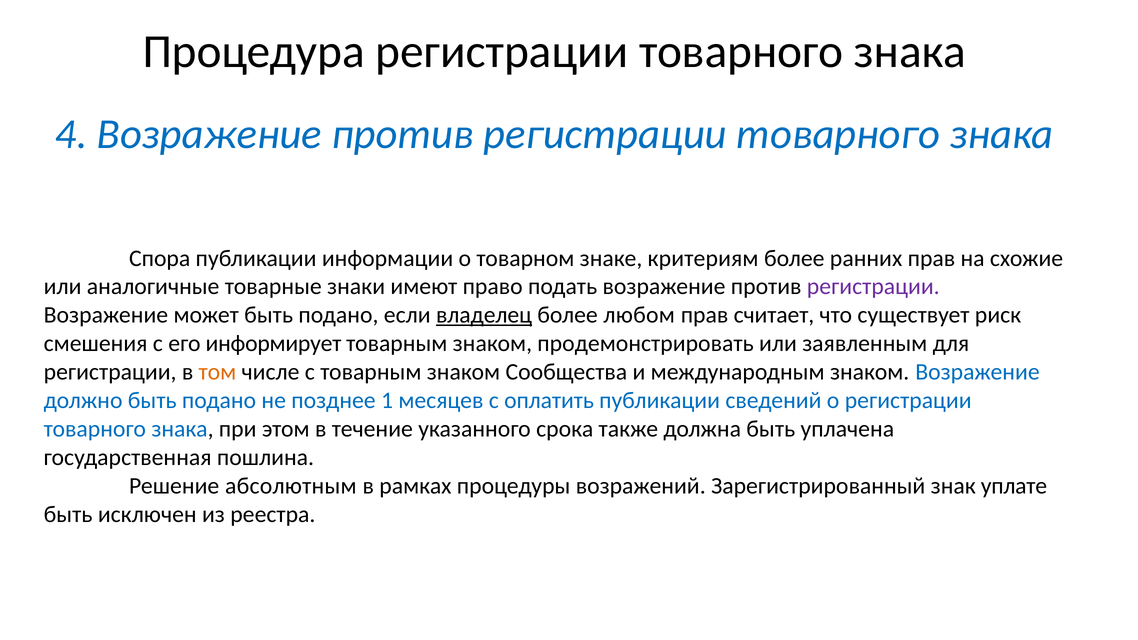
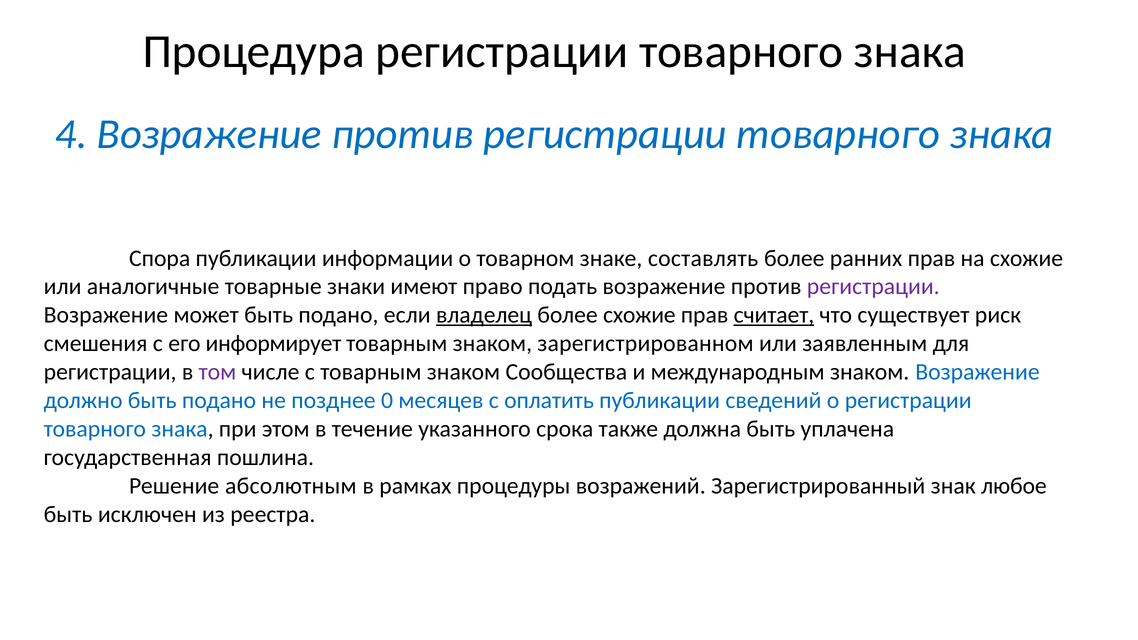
критериям: критериям -> составлять
более любом: любом -> схожие
считает underline: none -> present
продемонстрировать: продемонстрировать -> зарегистрированном
том colour: orange -> purple
1: 1 -> 0
уплате: уплате -> любое
